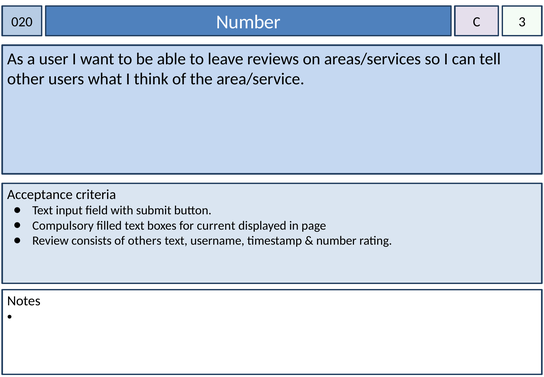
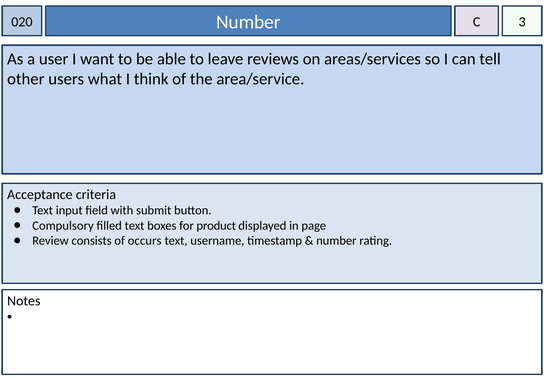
current: current -> product
others: others -> occurs
